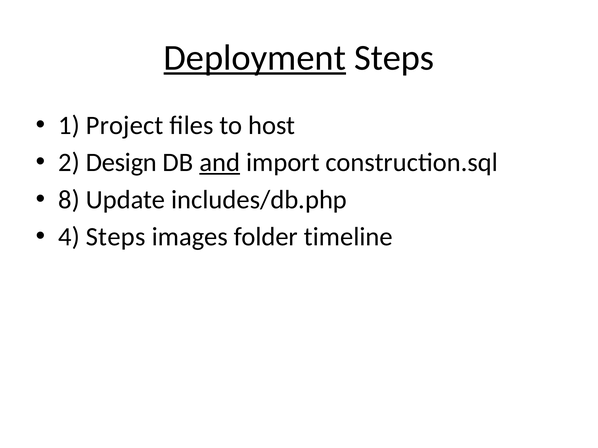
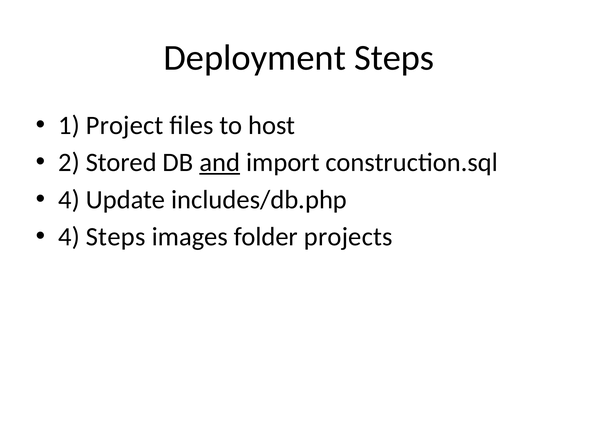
Deployment underline: present -> none
Design: Design -> Stored
8 at (69, 200): 8 -> 4
timeline: timeline -> projects
